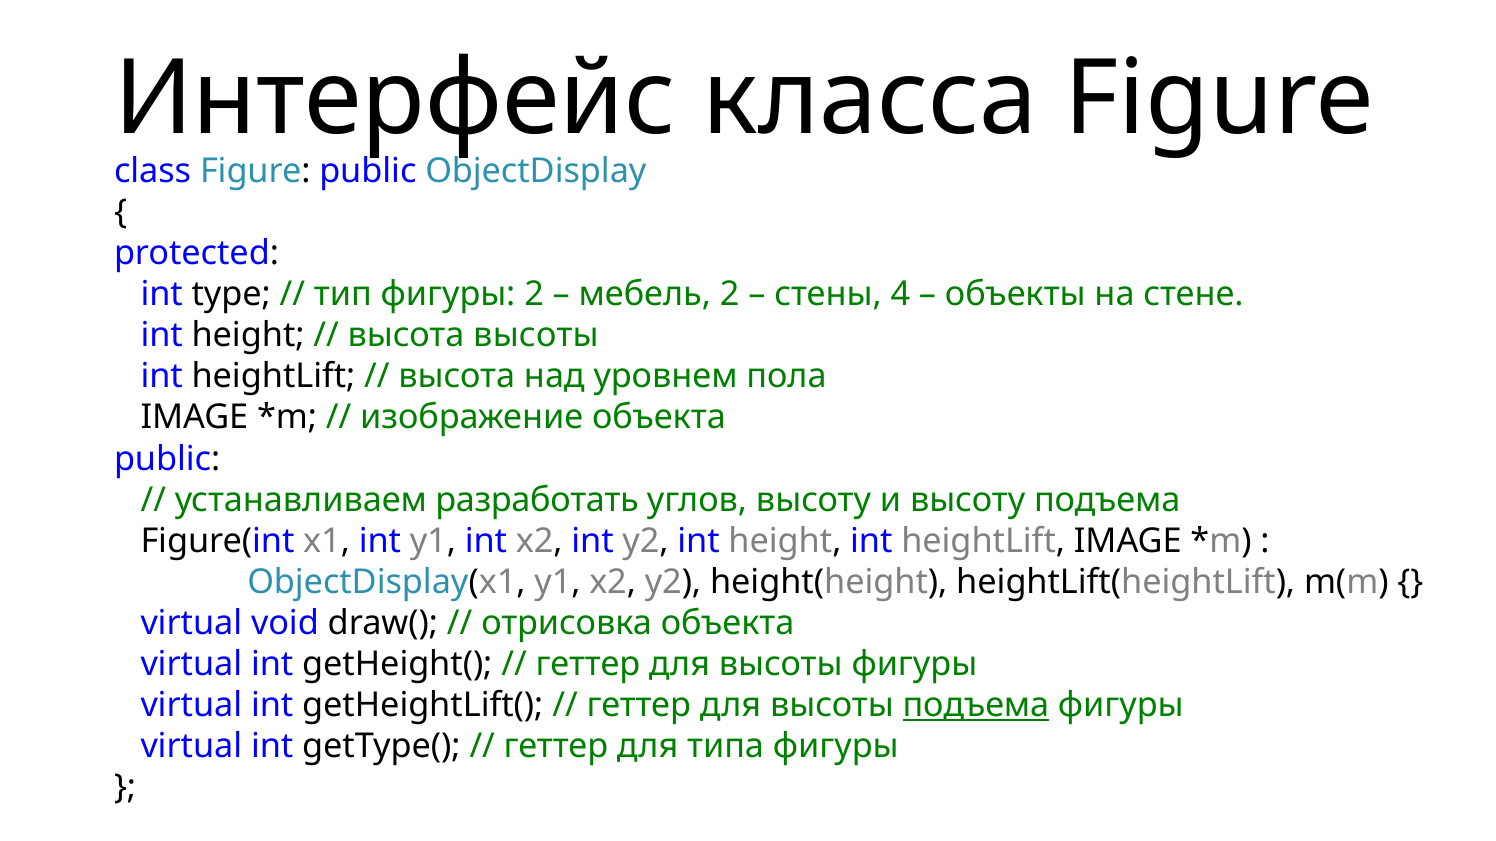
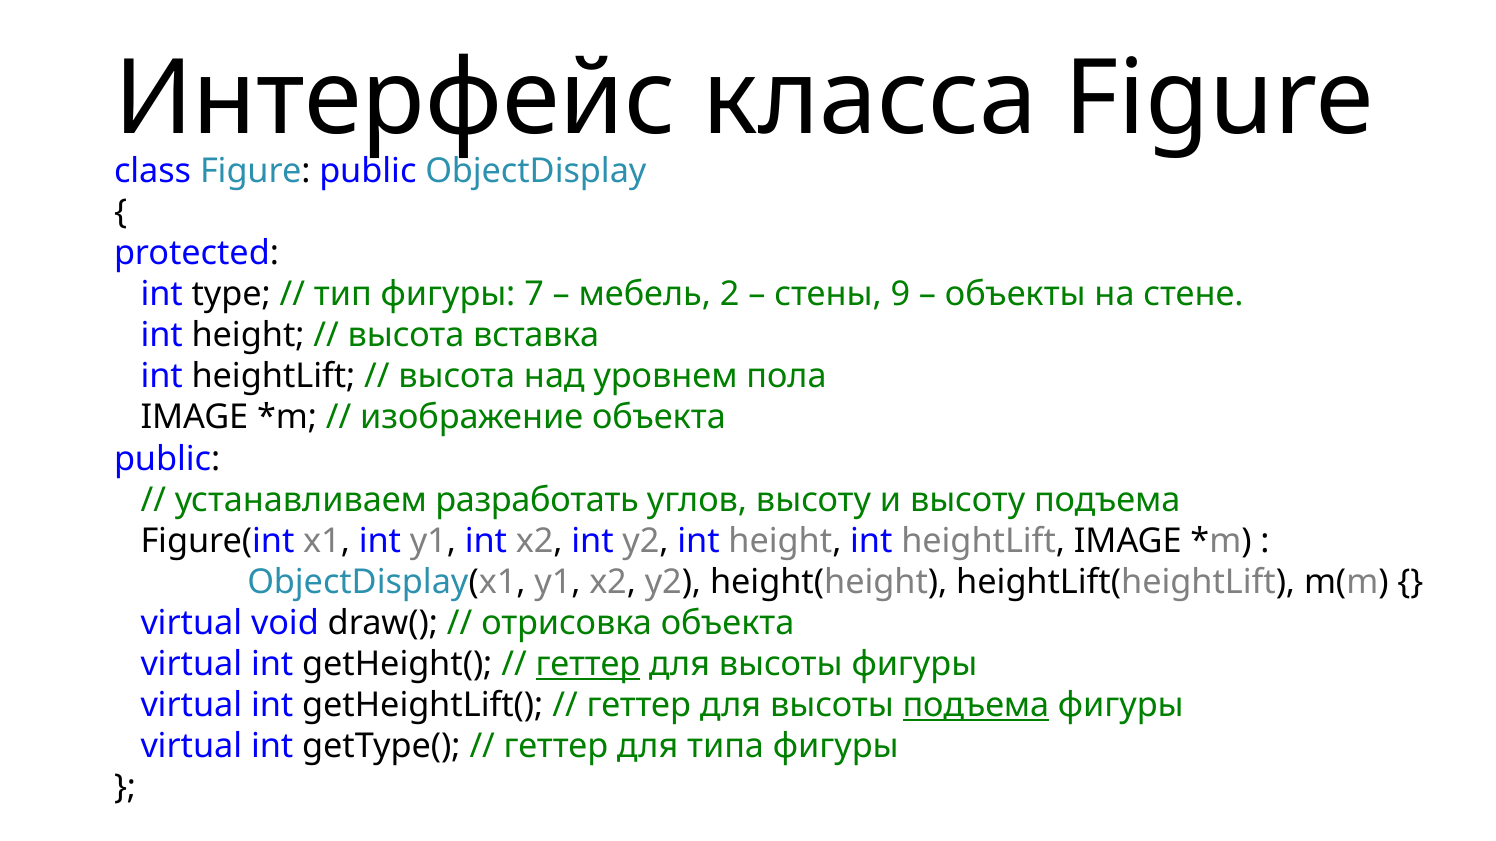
фигуры 2: 2 -> 7
4: 4 -> 9
высота высоты: высоты -> вставка
геттер at (588, 665) underline: none -> present
